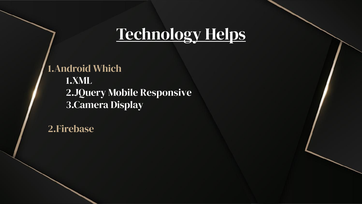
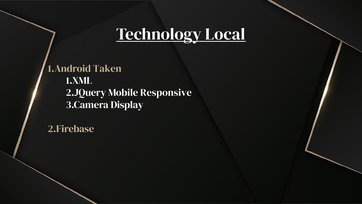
Helps: Helps -> Local
Which: Which -> Taken
